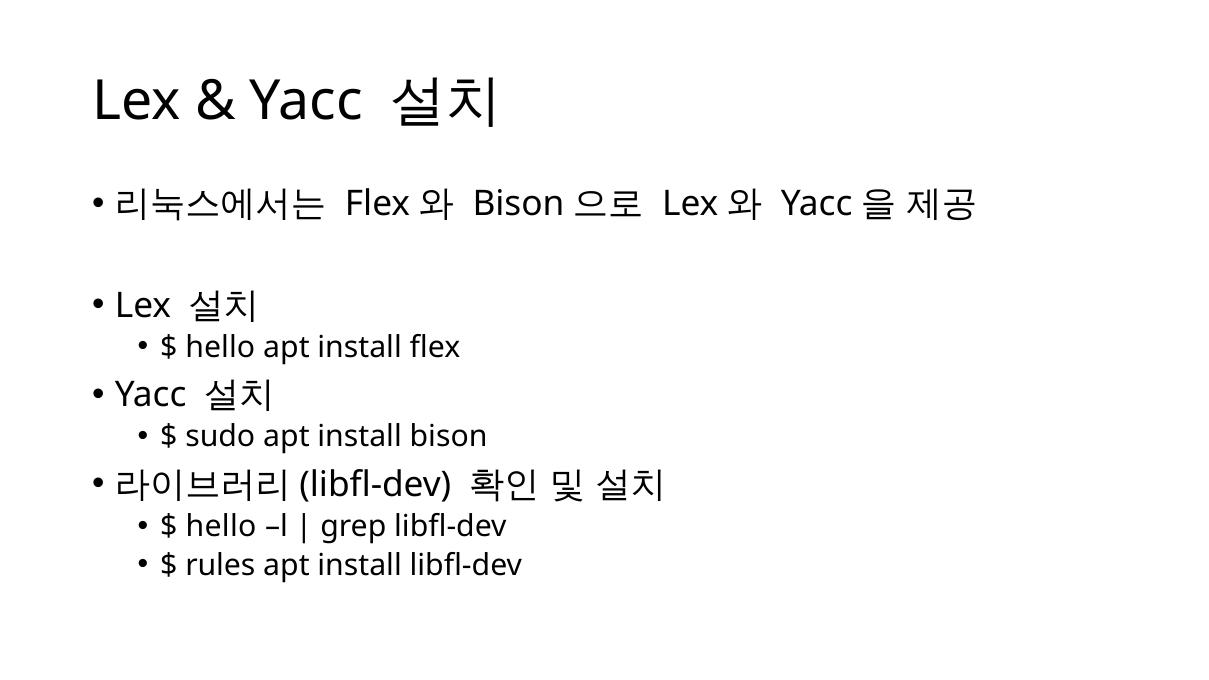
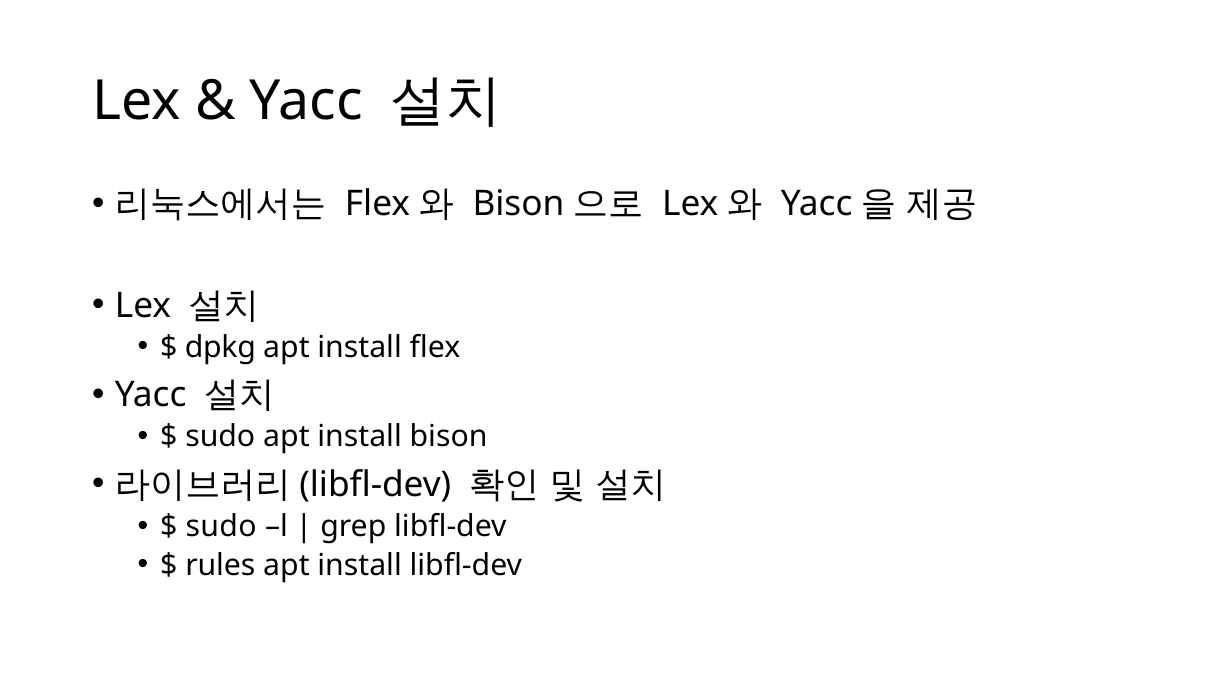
hello at (220, 347): hello -> dpkg
hello at (221, 526): hello -> sudo
